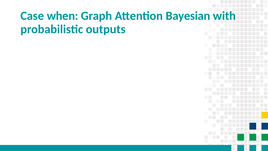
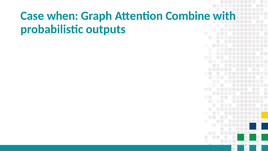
Bayesian: Bayesian -> Combine
